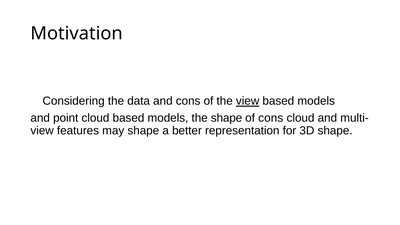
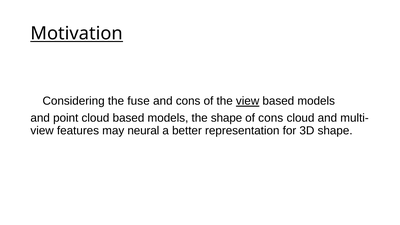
Motivation underline: none -> present
data: data -> fuse
may shape: shape -> neural
